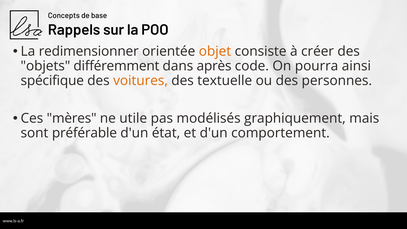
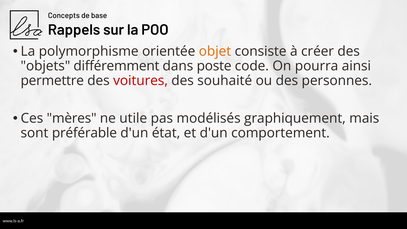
redimensionner: redimensionner -> polymorphisme
après: après -> poste
spécifique: spécifique -> permettre
voitures colour: orange -> red
textuelle: textuelle -> souhaité
